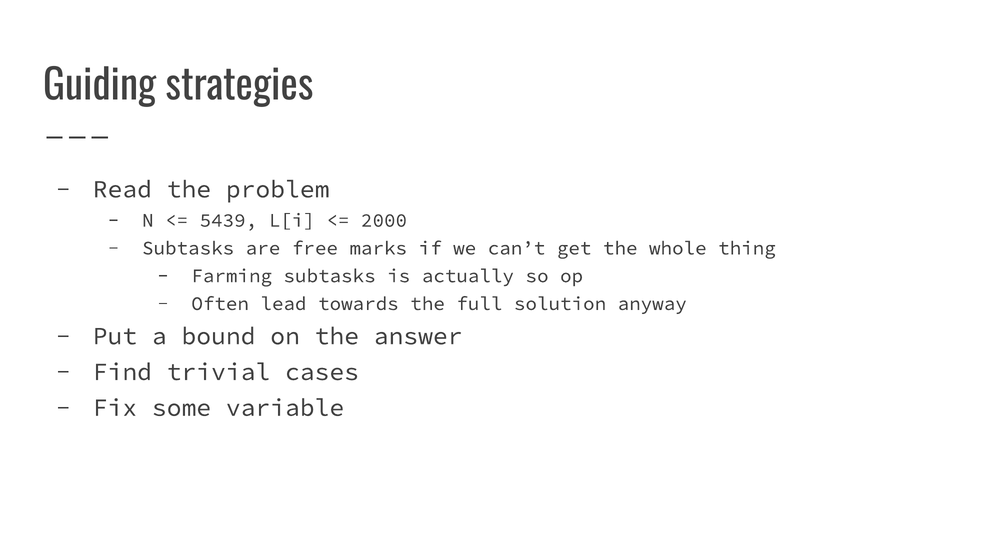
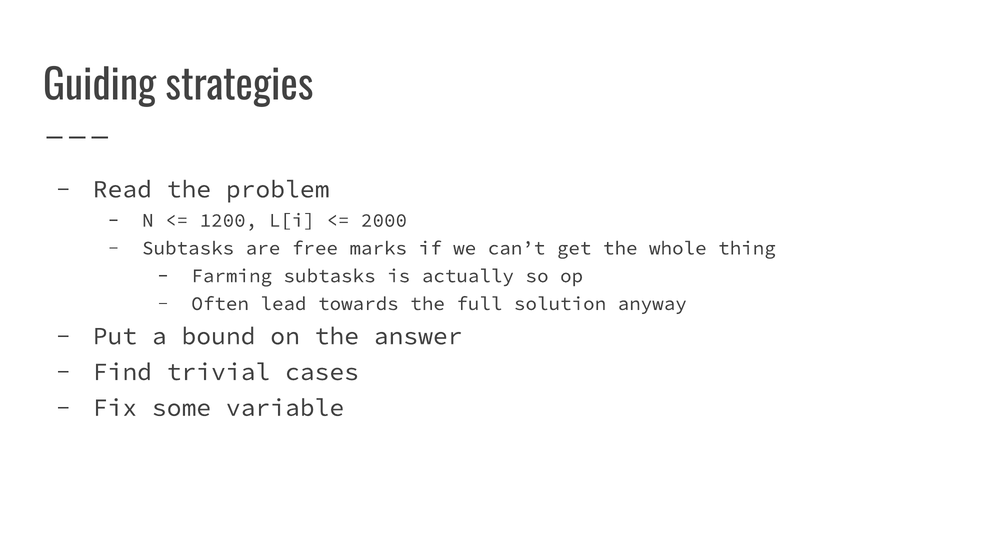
5439: 5439 -> 1200
